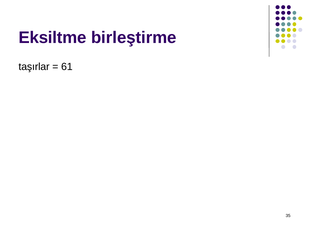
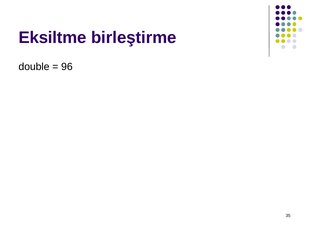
taşırlar: taşırlar -> double
61: 61 -> 96
